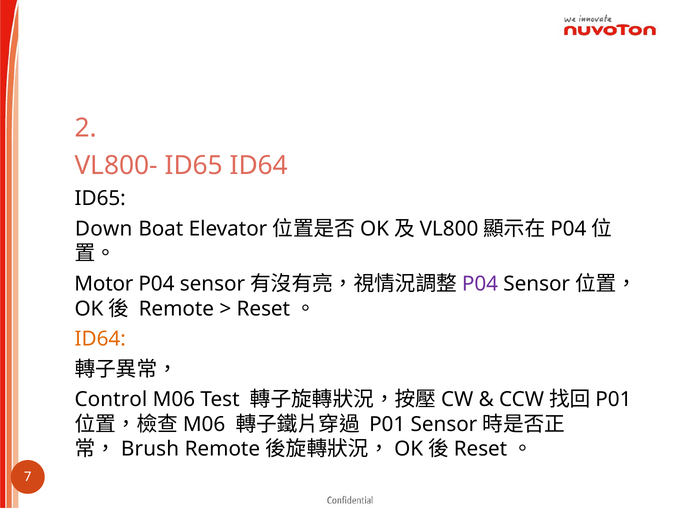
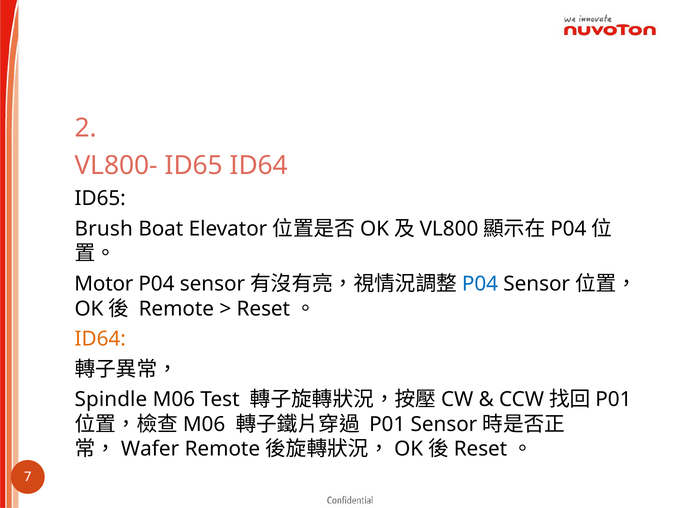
Down: Down -> Brush
P04 at (480, 284) colour: purple -> blue
Control: Control -> Spindle
Brush: Brush -> Wafer
